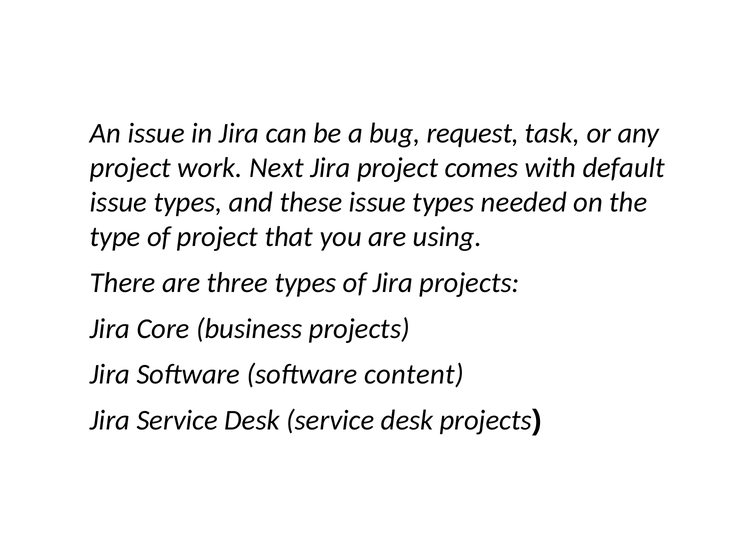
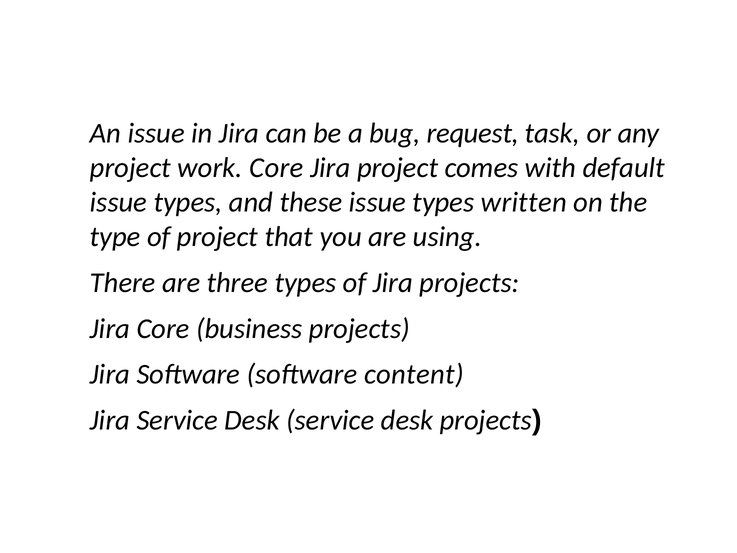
work Next: Next -> Core
needed: needed -> written
